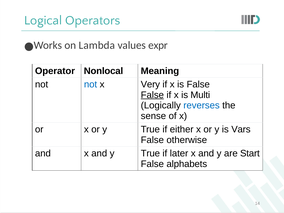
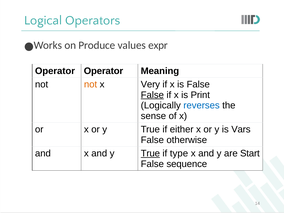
Lambda: Lambda -> Produce
Operator Nonlocal: Nonlocal -> Operator
not at (91, 84) colour: blue -> orange
Multi: Multi -> Print
True at (150, 153) underline: none -> present
later: later -> type
alphabets: alphabets -> sequence
